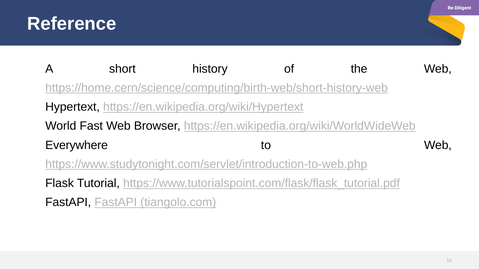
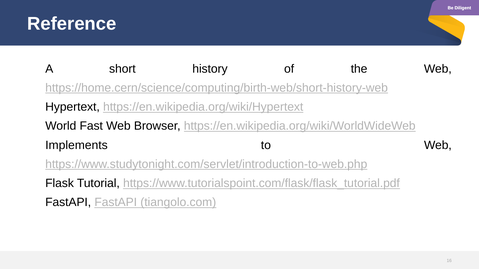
Everywhere: Everywhere -> Implements
